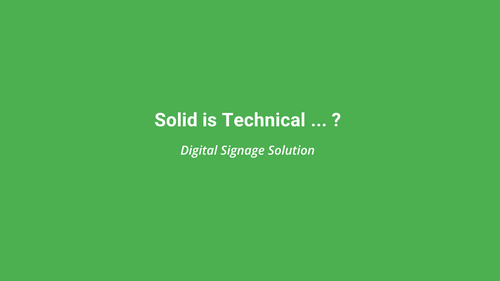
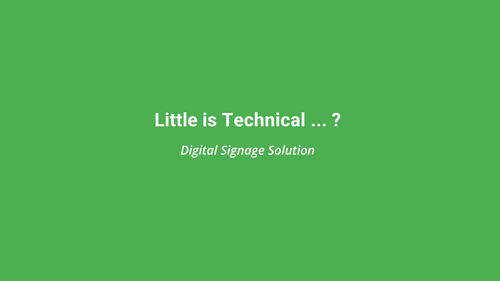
Solid: Solid -> Little
